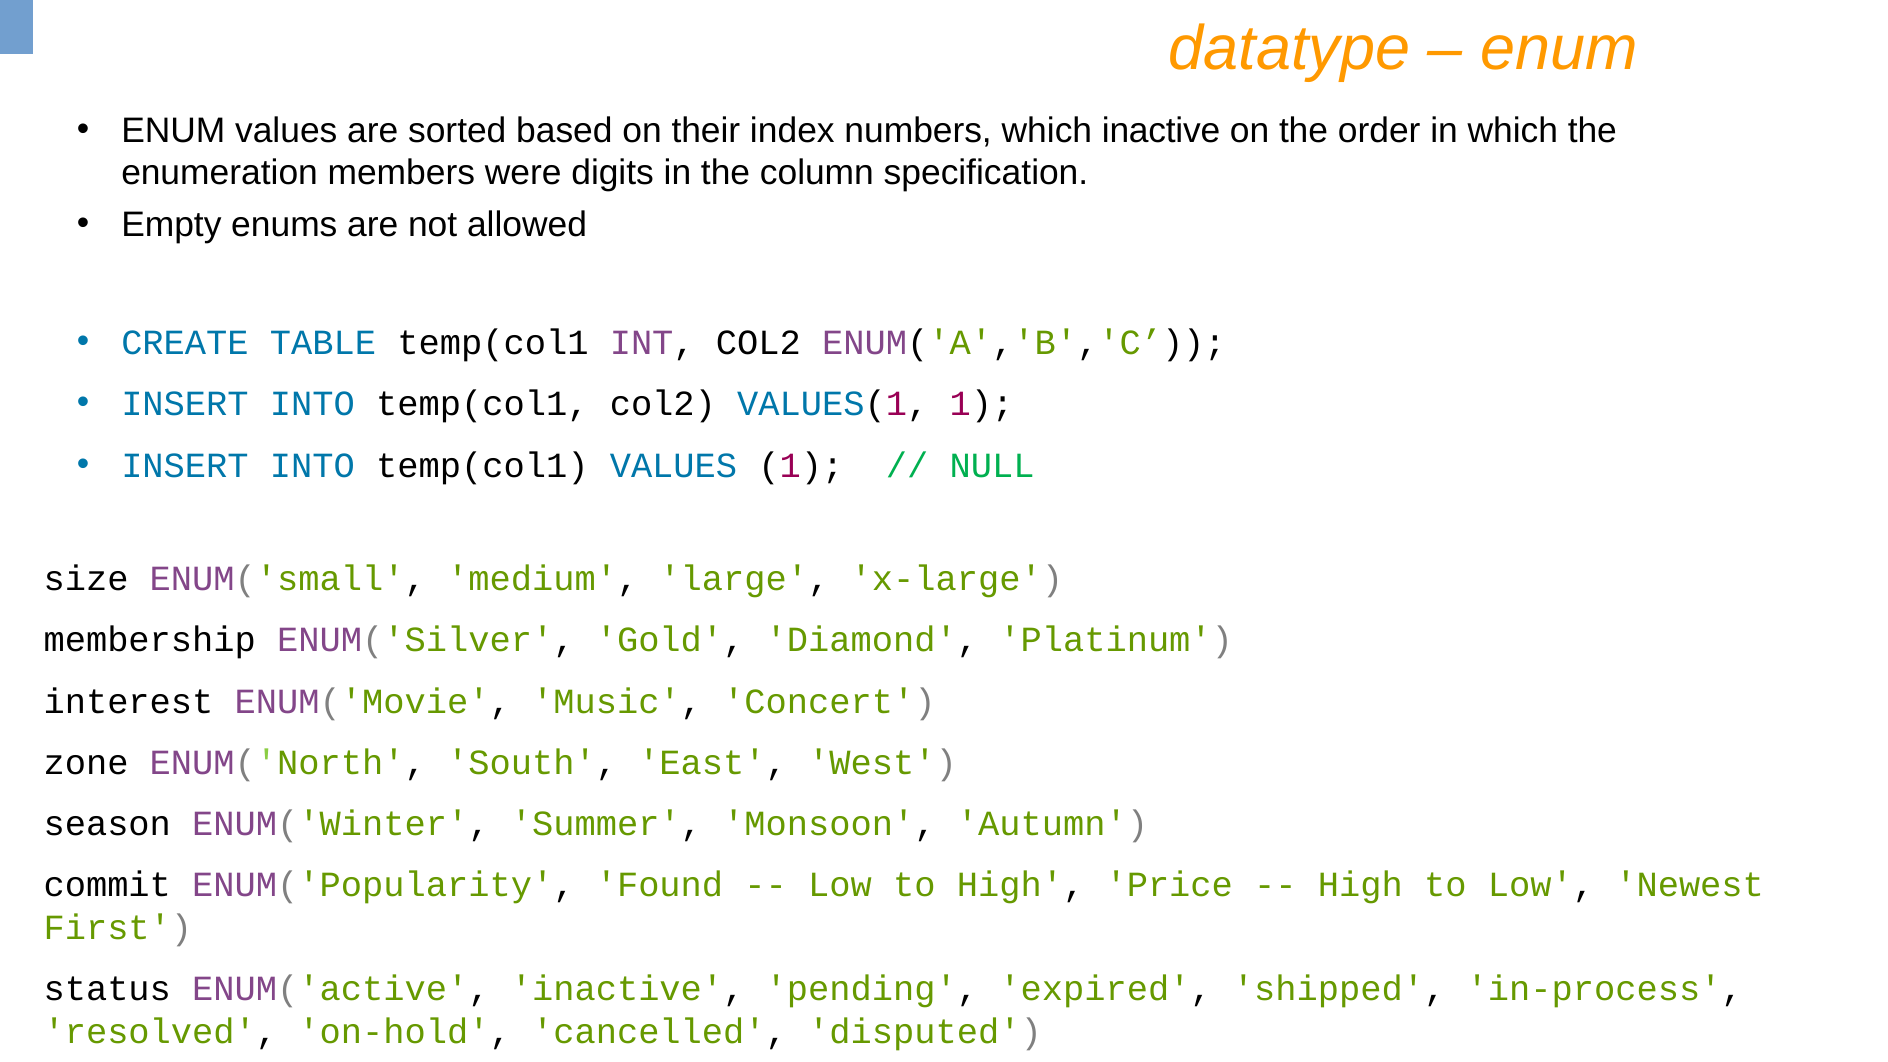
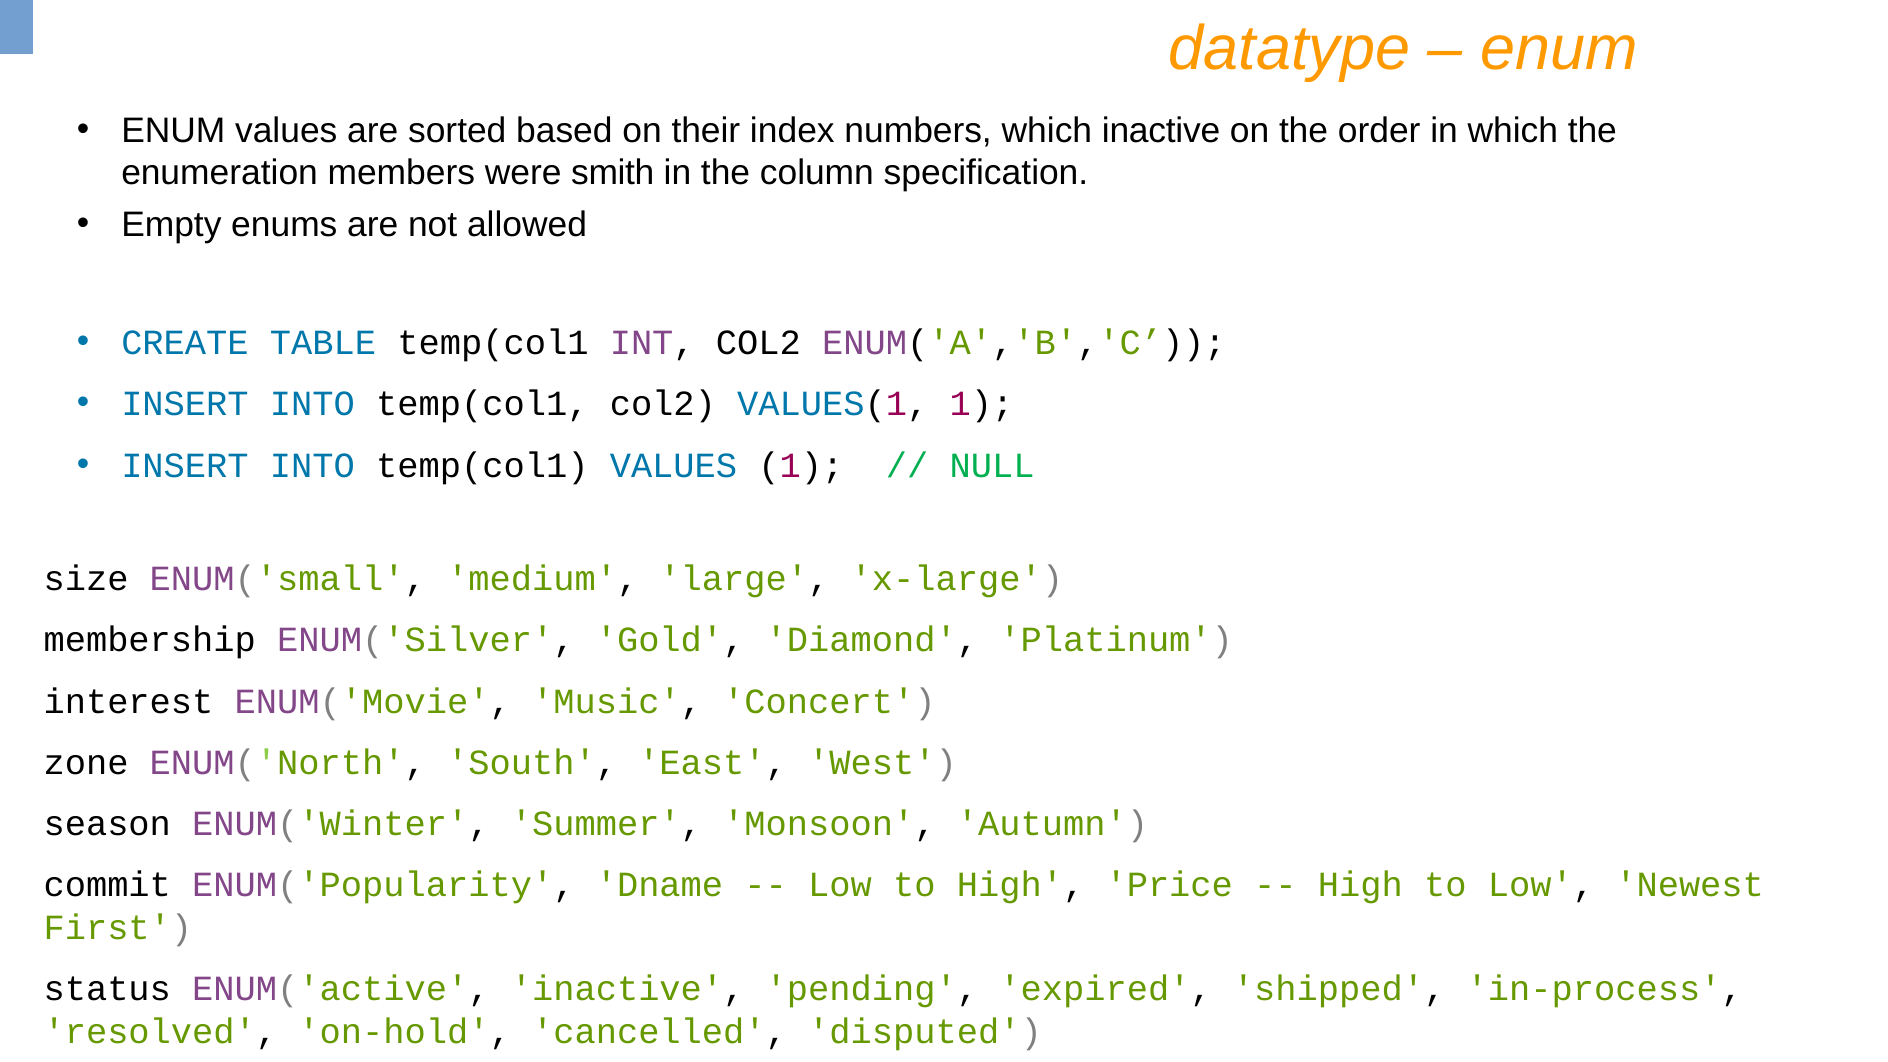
digits: digits -> smith
Found: Found -> Dname
